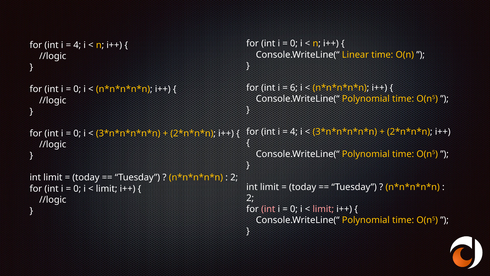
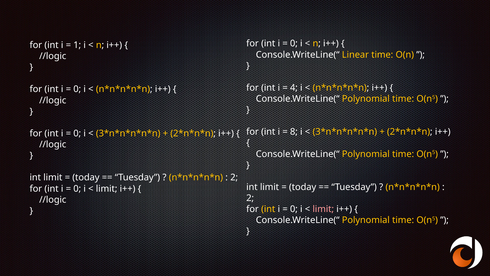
4 at (77, 45): 4 -> 1
6: 6 -> 4
4 at (294, 132): 4 -> 8
int at (268, 209) colour: pink -> yellow
